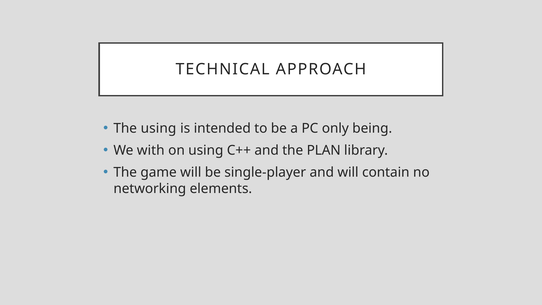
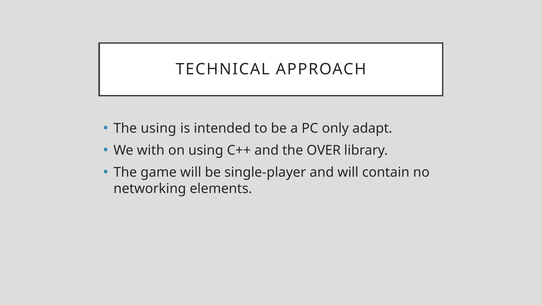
being: being -> adapt
PLAN: PLAN -> OVER
